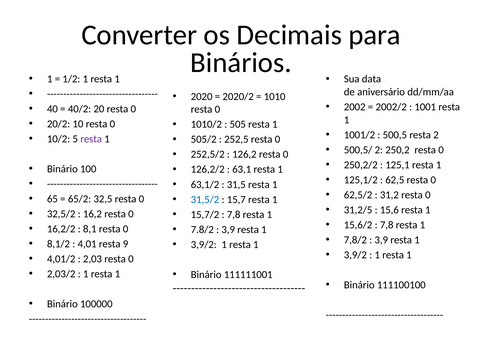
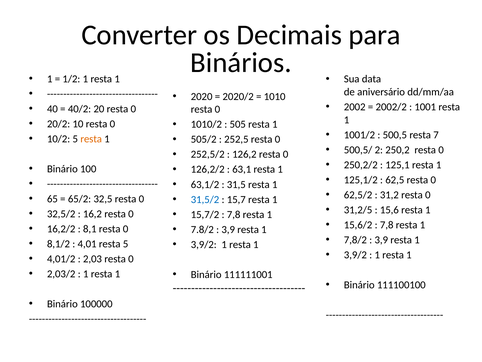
resta 2: 2 -> 7
resta at (91, 139) colour: purple -> orange
resta 9: 9 -> 5
